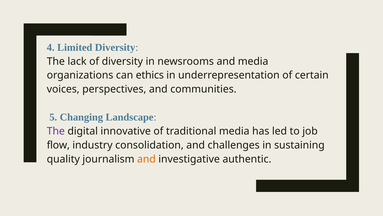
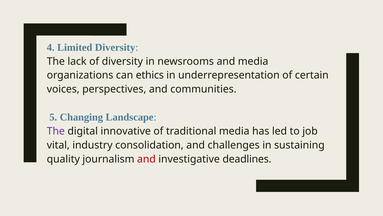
flow: flow -> vital
and at (146, 159) colour: orange -> red
authentic: authentic -> deadlines
